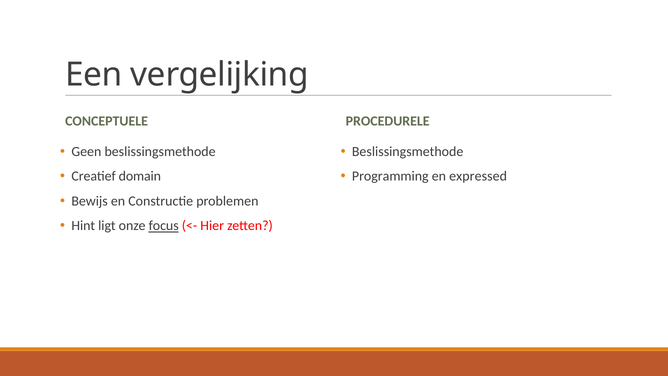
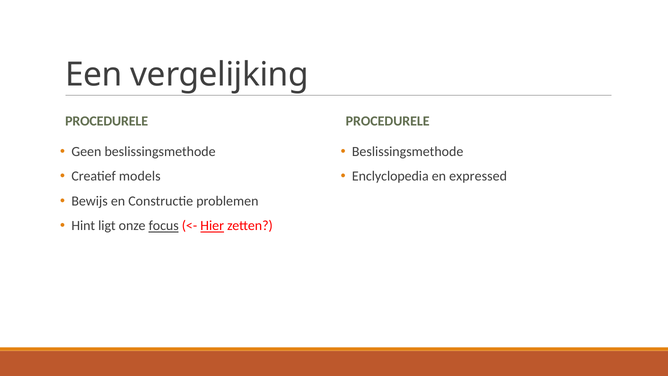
CONCEPTUELE at (107, 121): CONCEPTUELE -> PROCEDURELE
domain: domain -> models
Programming: Programming -> Enclyclopedia
Hier underline: none -> present
